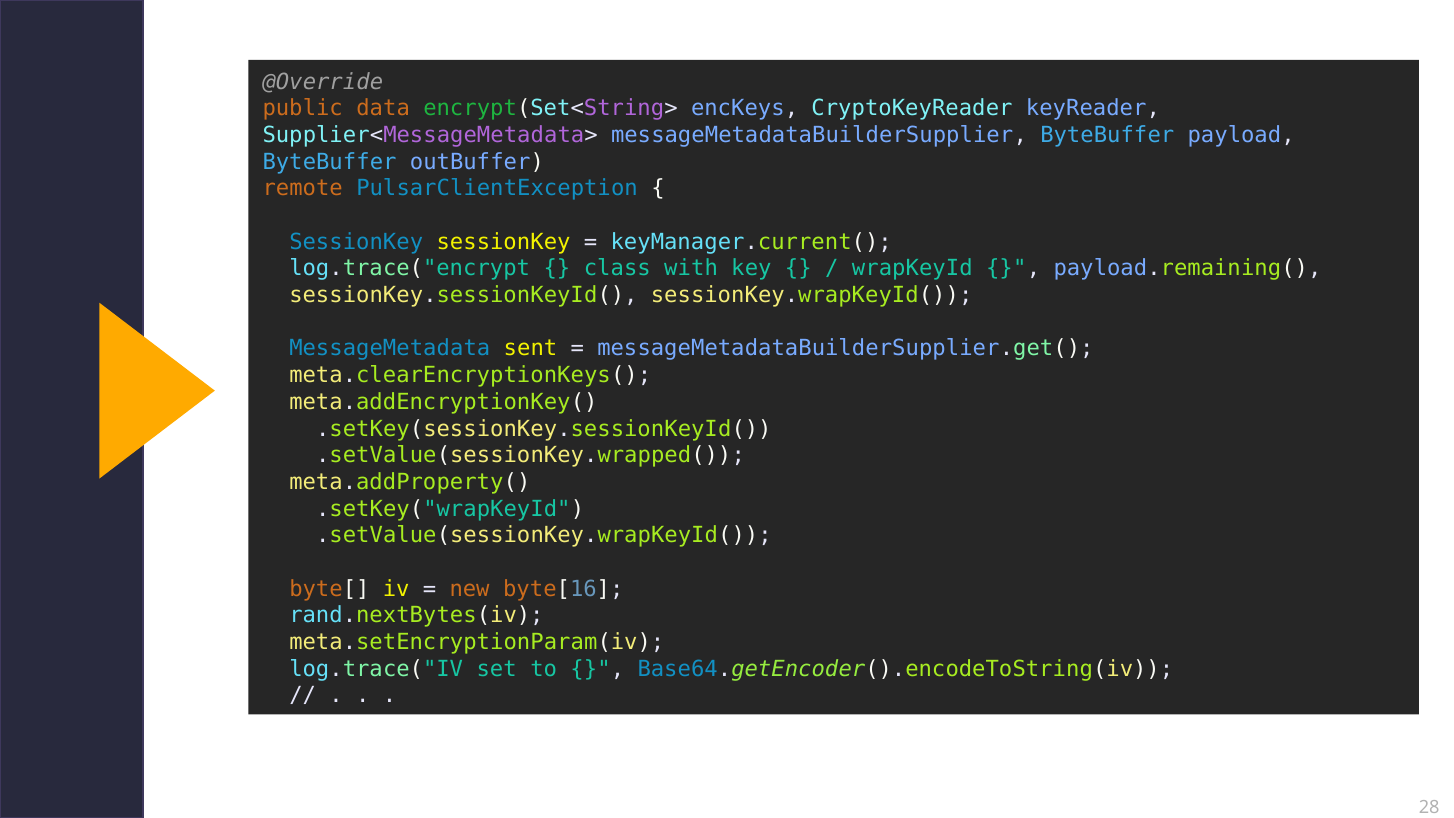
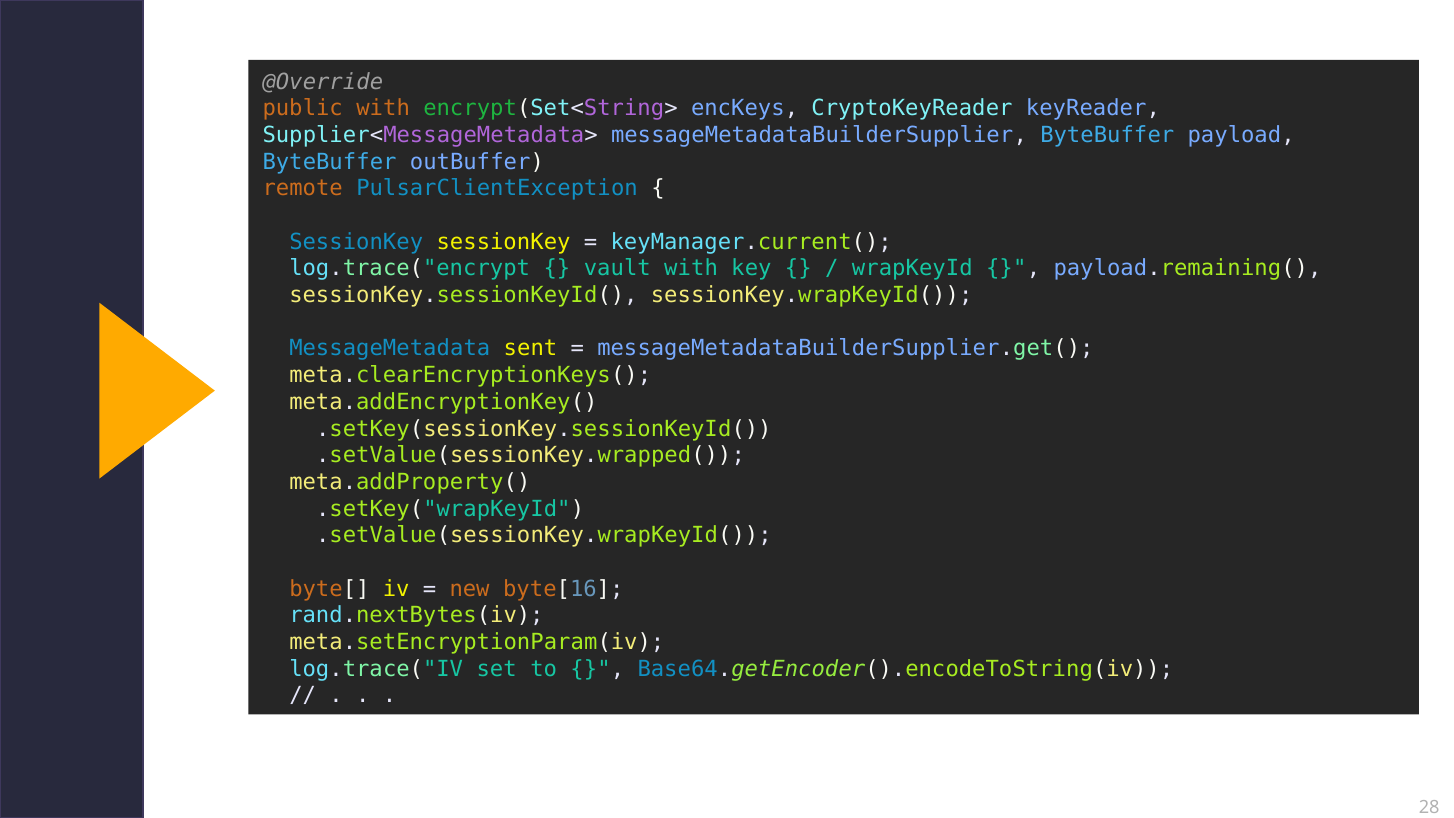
public data: data -> with
class: class -> vault
